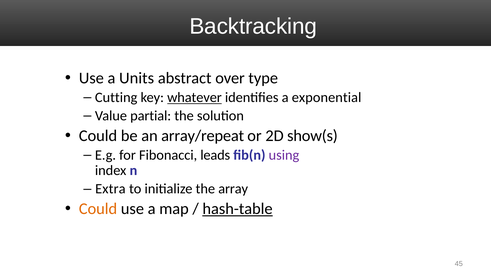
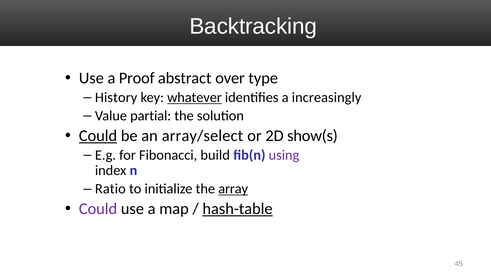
Units: Units -> Proof
Cutting: Cutting -> History
exponential: exponential -> increasingly
Could at (98, 136) underline: none -> present
array/repeat: array/repeat -> array/select
leads: leads -> build
Extra: Extra -> Ratio
array underline: none -> present
Could at (98, 209) colour: orange -> purple
